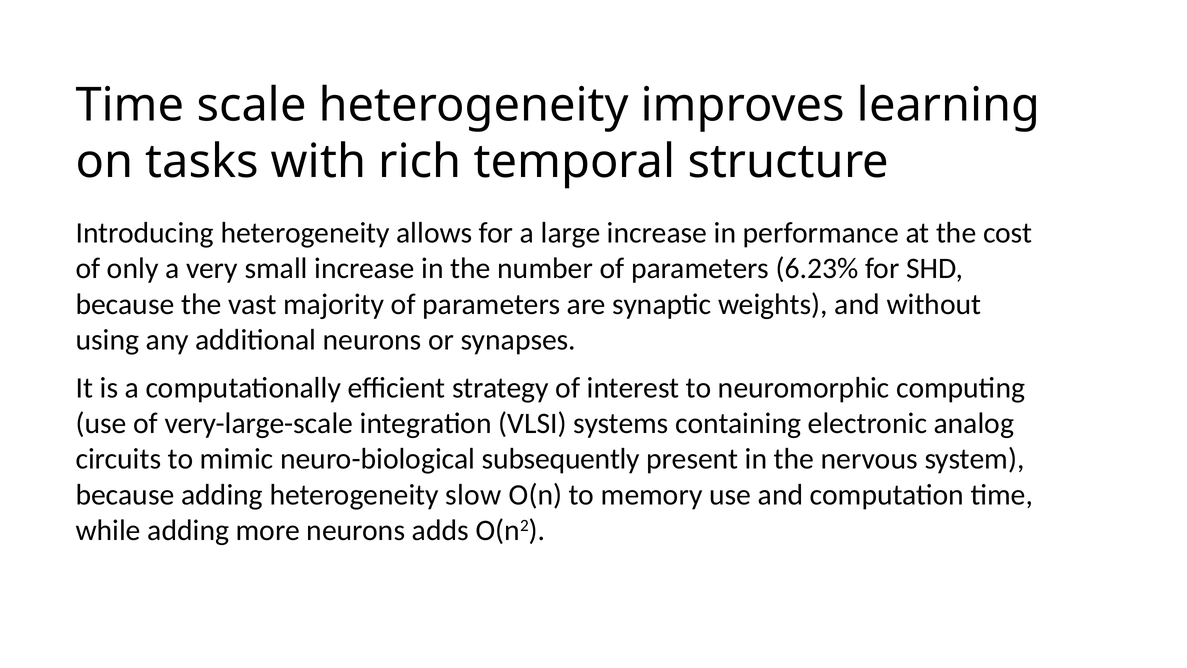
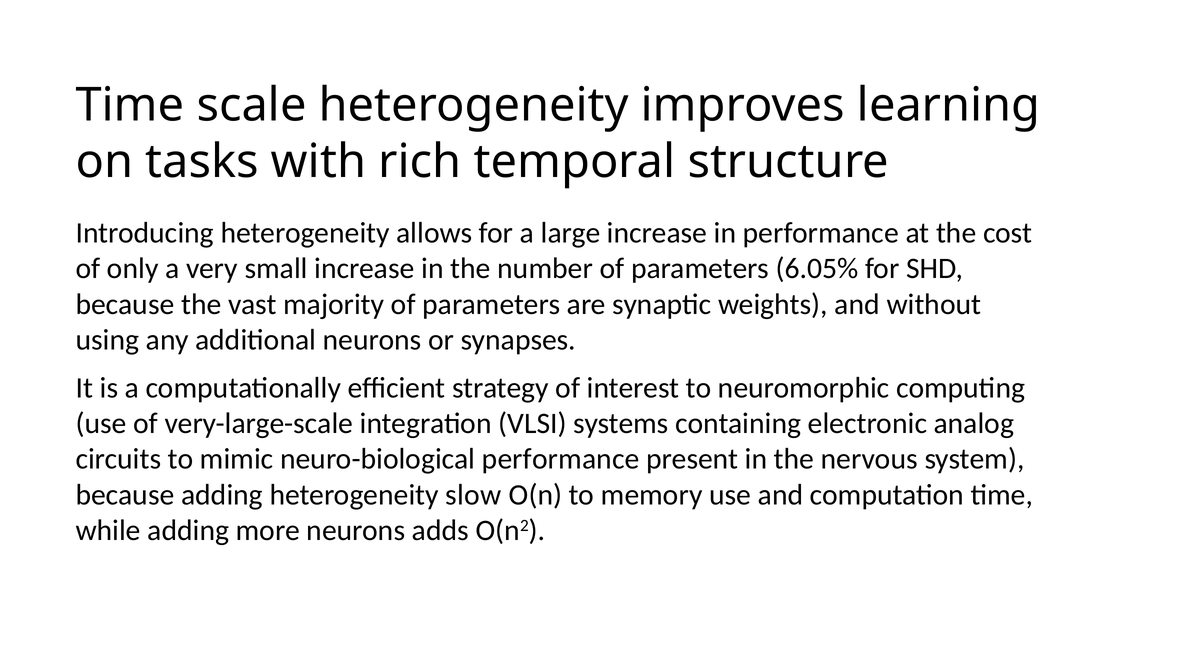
6.23%: 6.23% -> 6.05%
neuro-biological subsequently: subsequently -> performance
